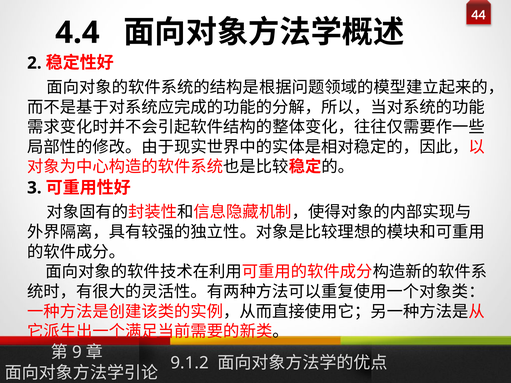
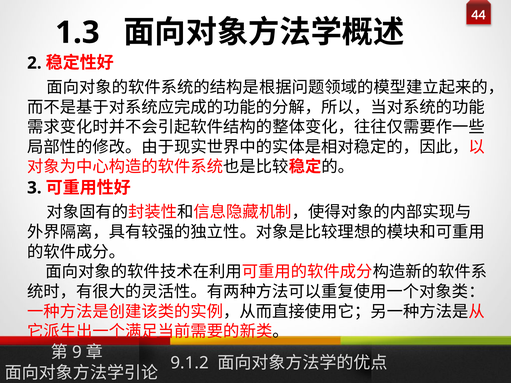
4.4: 4.4 -> 1.3
